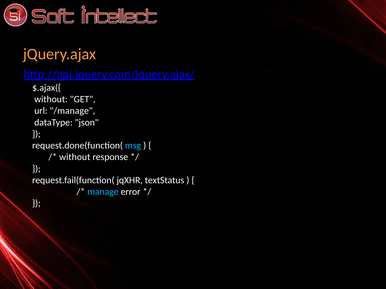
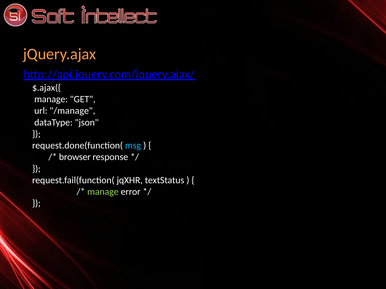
without at (51, 99): without -> manage
without at (75, 157): without -> browser
manage at (103, 192) colour: light blue -> light green
